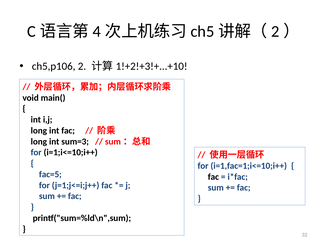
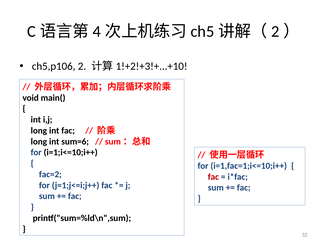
sum=3: sum=3 -> sum=6
fac=5: fac=5 -> fac=2
fac at (213, 176) colour: black -> red
